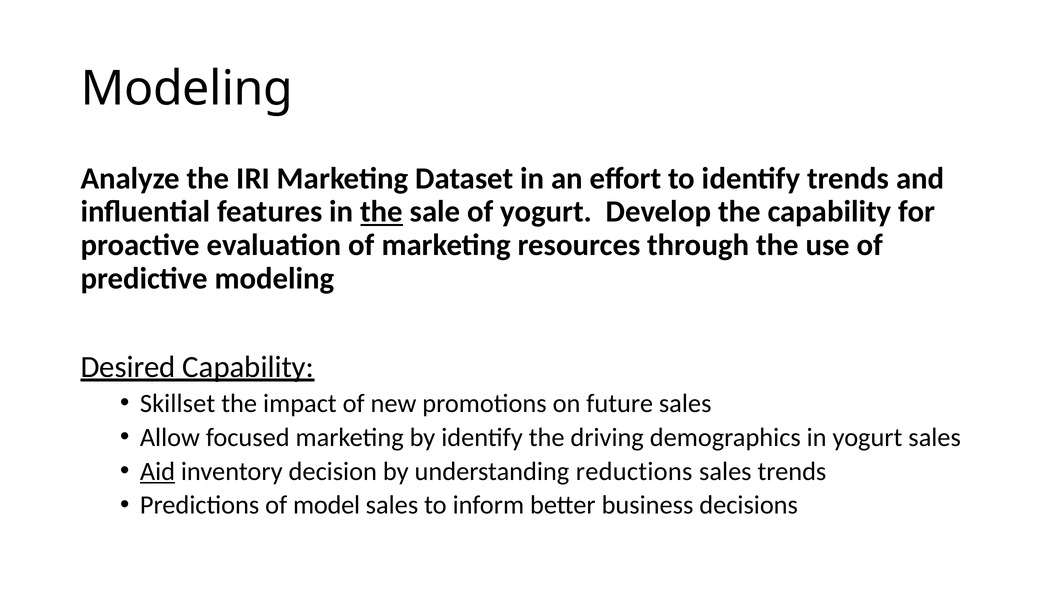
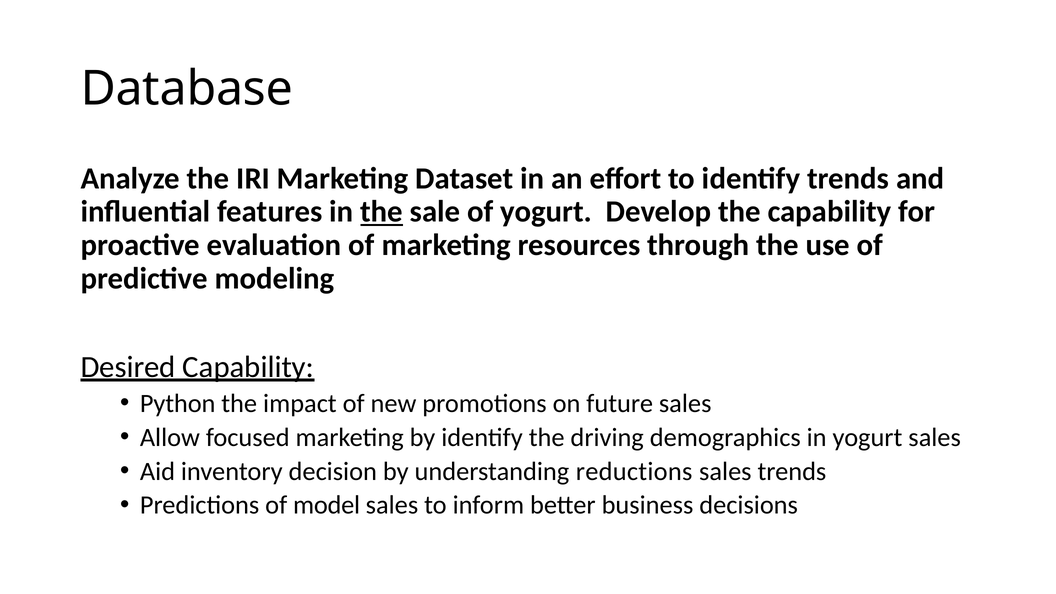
Modeling at (187, 89): Modeling -> Database
Skillset: Skillset -> Python
Aid underline: present -> none
